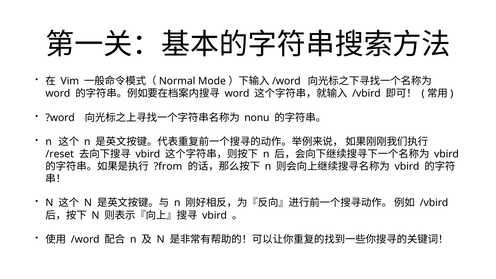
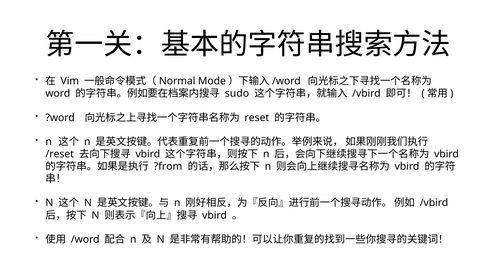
word at (237, 94): word -> sudo
nonu: nonu -> reset
